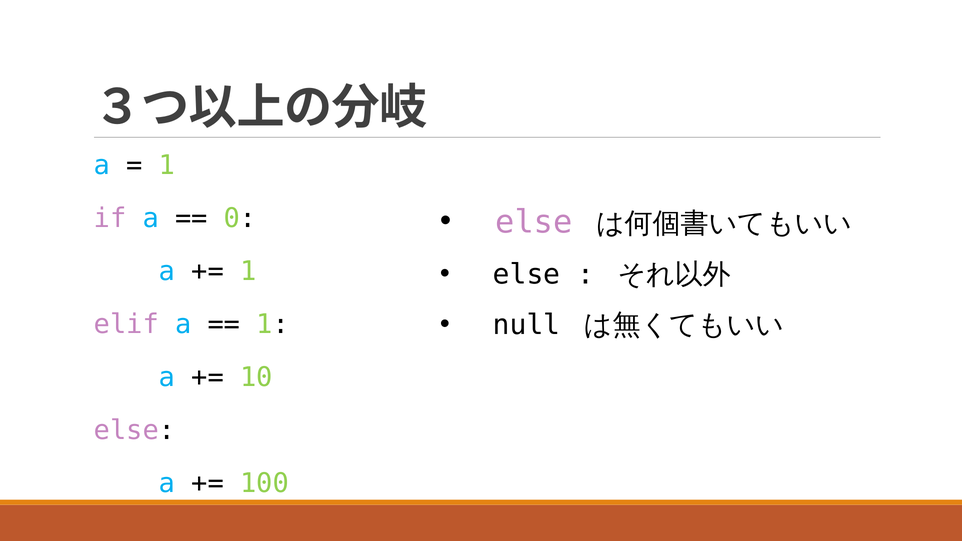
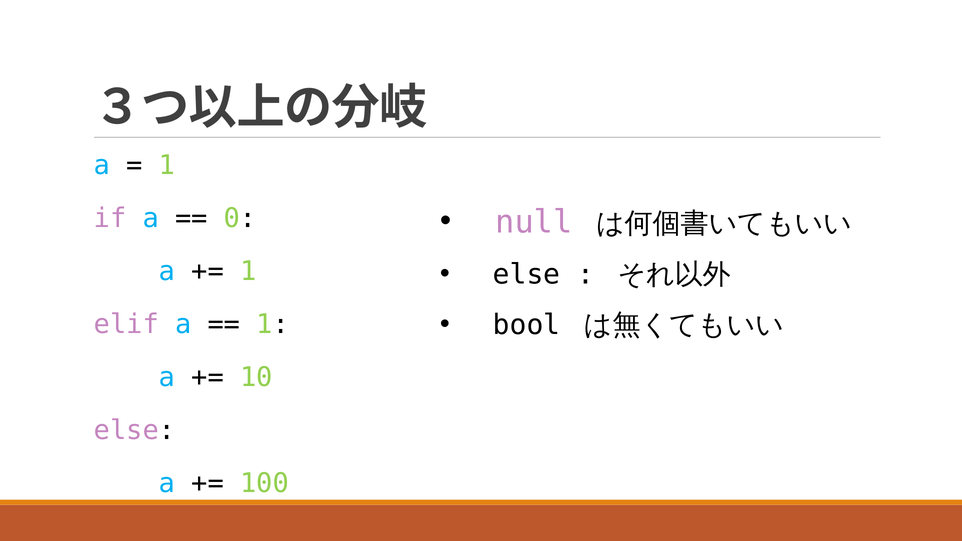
else at (534, 222): else -> null
null: null -> bool
